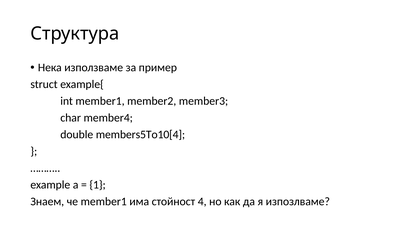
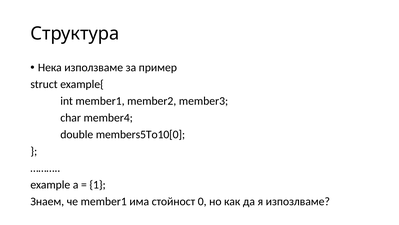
members5To10[4: members5To10[4 -> members5To10[0
4: 4 -> 0
